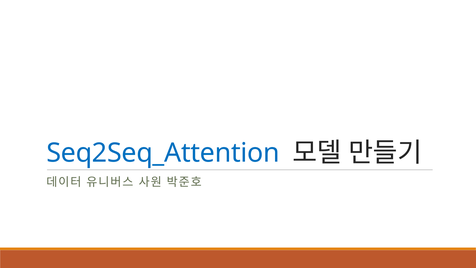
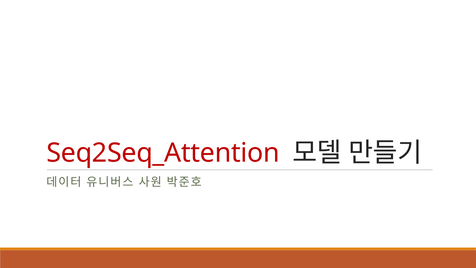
Seq2Seq_Attention colour: blue -> red
